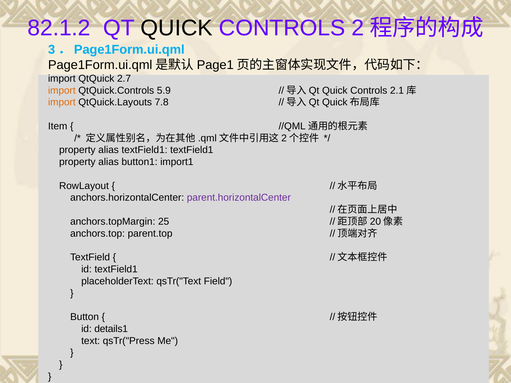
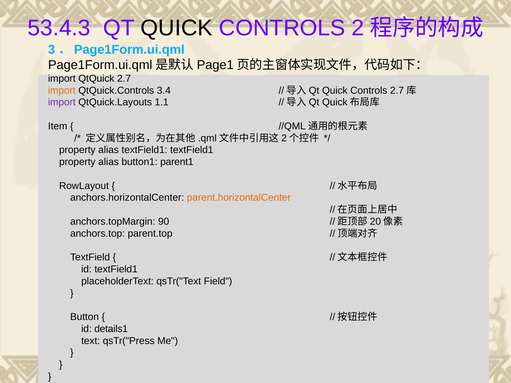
82.1.2: 82.1.2 -> 53.4.3
5.9: 5.9 -> 3.4
Controls 2.1: 2.1 -> 2.7
import at (62, 102) colour: orange -> purple
7.8: 7.8 -> 1.1
import1: import1 -> parent1
parent.horizontalCenter colour: purple -> orange
25: 25 -> 90
